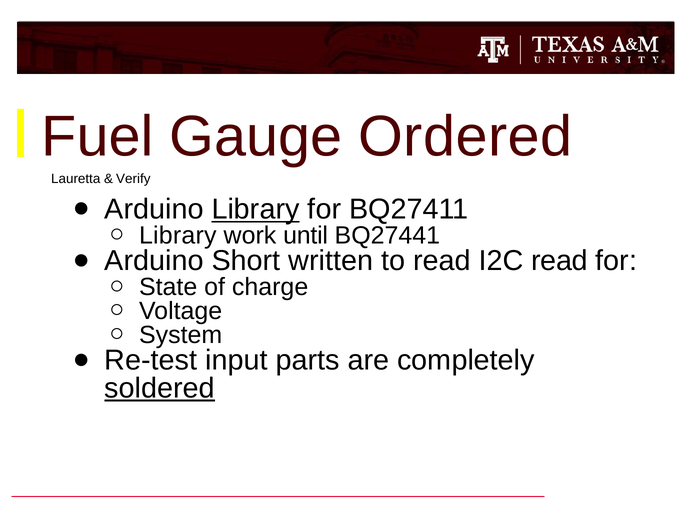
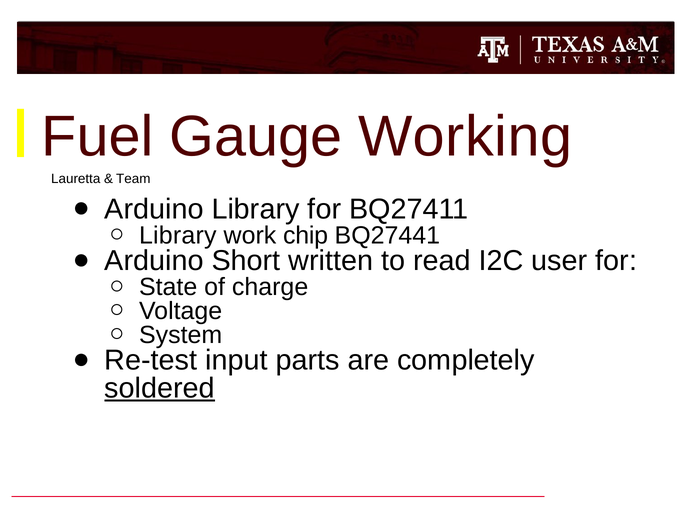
Ordered: Ordered -> Working
Verify: Verify -> Team
Library at (256, 209) underline: present -> none
until: until -> chip
I2C read: read -> user
